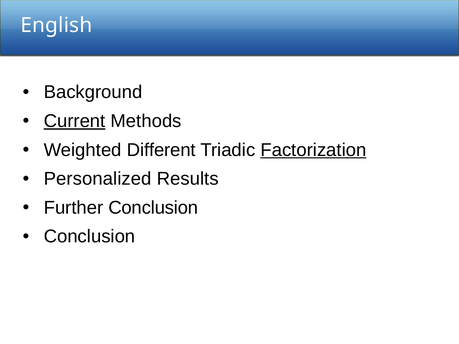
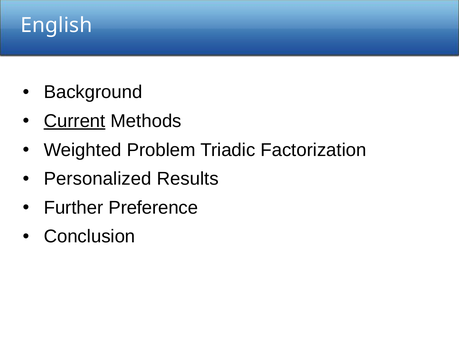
Different: Different -> Problem
Factorization underline: present -> none
Further Conclusion: Conclusion -> Preference
